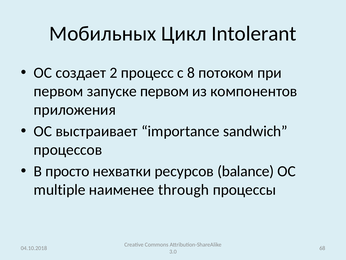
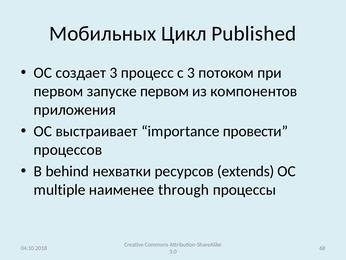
Intolerant: Intolerant -> Published
создает 2: 2 -> 3
с 8: 8 -> 3
sandwich: sandwich -> провести
просто: просто -> behind
balance: balance -> extends
